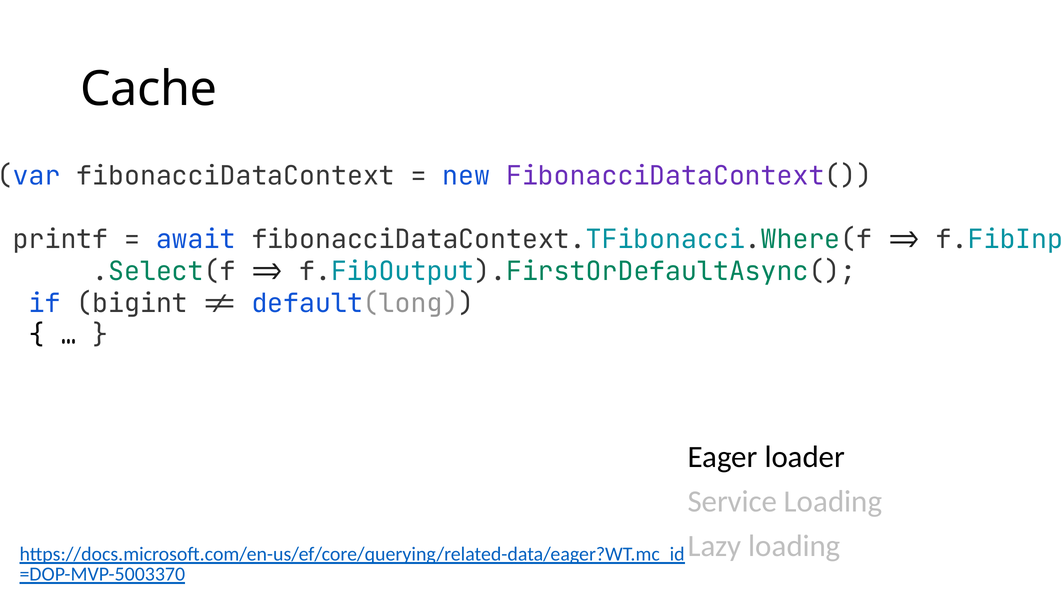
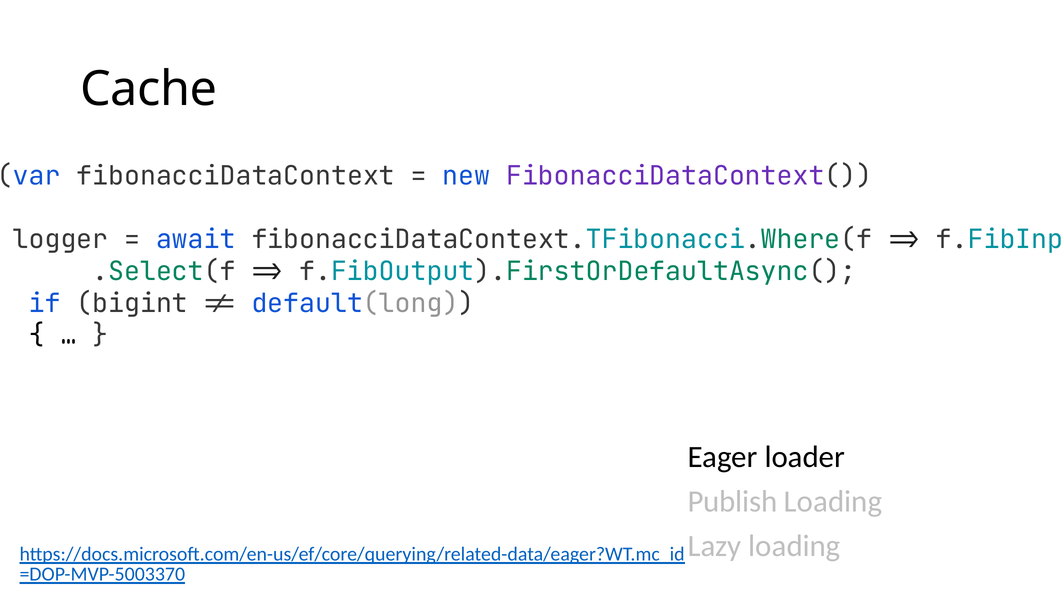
printf: printf -> logger
Service: Service -> Publish
